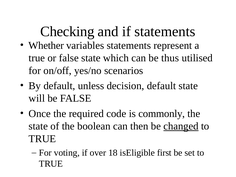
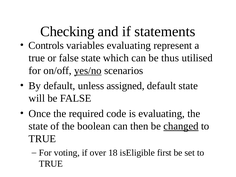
Whether: Whether -> Controls
variables statements: statements -> evaluating
yes/no underline: none -> present
decision: decision -> assigned
is commonly: commonly -> evaluating
